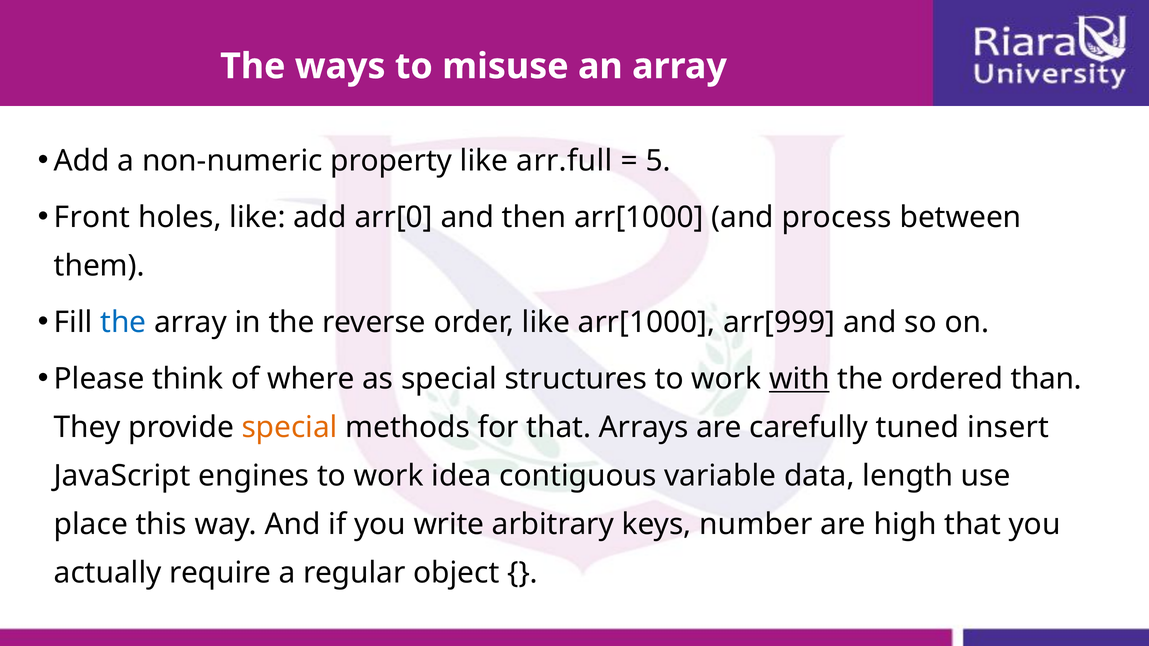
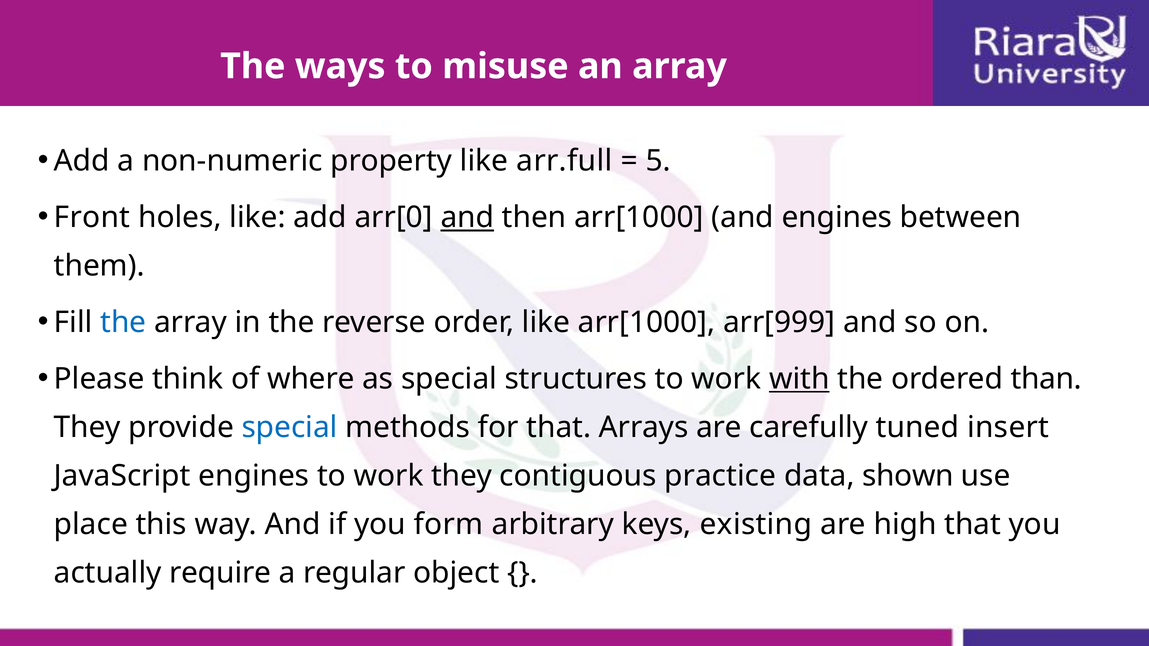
and at (467, 218) underline: none -> present
and process: process -> engines
special at (290, 428) colour: orange -> blue
work idea: idea -> they
variable: variable -> practice
length: length -> shown
write: write -> form
number: number -> existing
